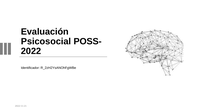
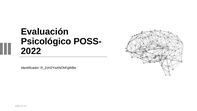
Psicosocial: Psicosocial -> Psicológico
